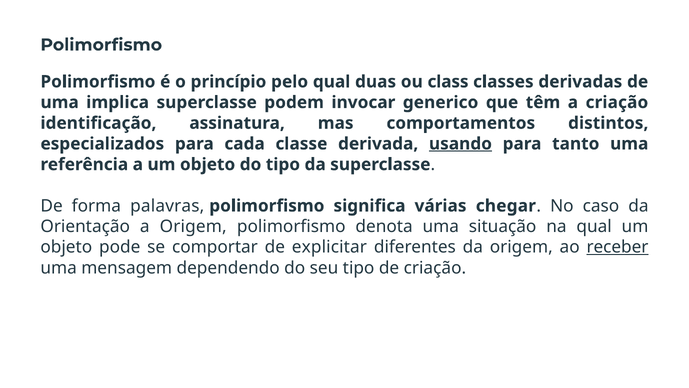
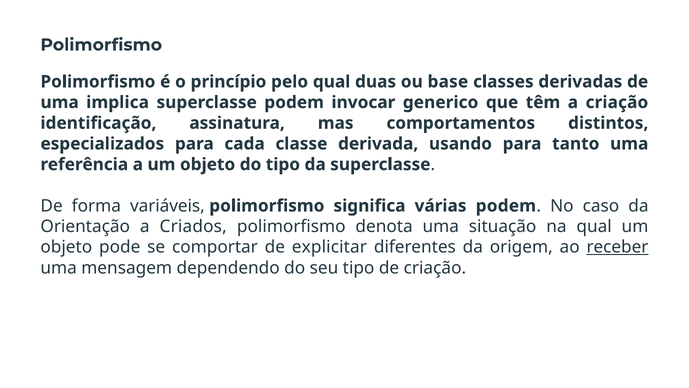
class: class -> base
usando underline: present -> none
palavras: palavras -> variáveis
várias chegar: chegar -> podem
a Origem: Origem -> Criados
